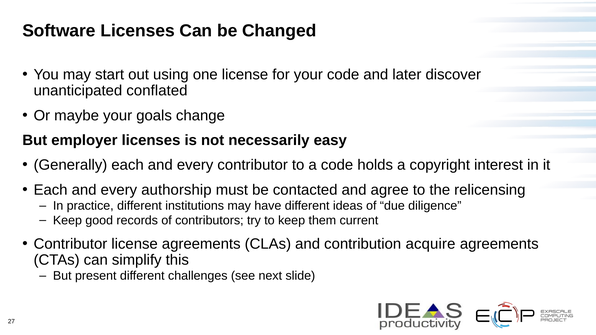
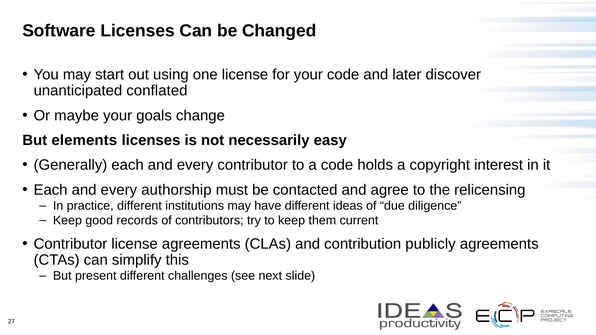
employer: employer -> elements
acquire: acquire -> publicly
